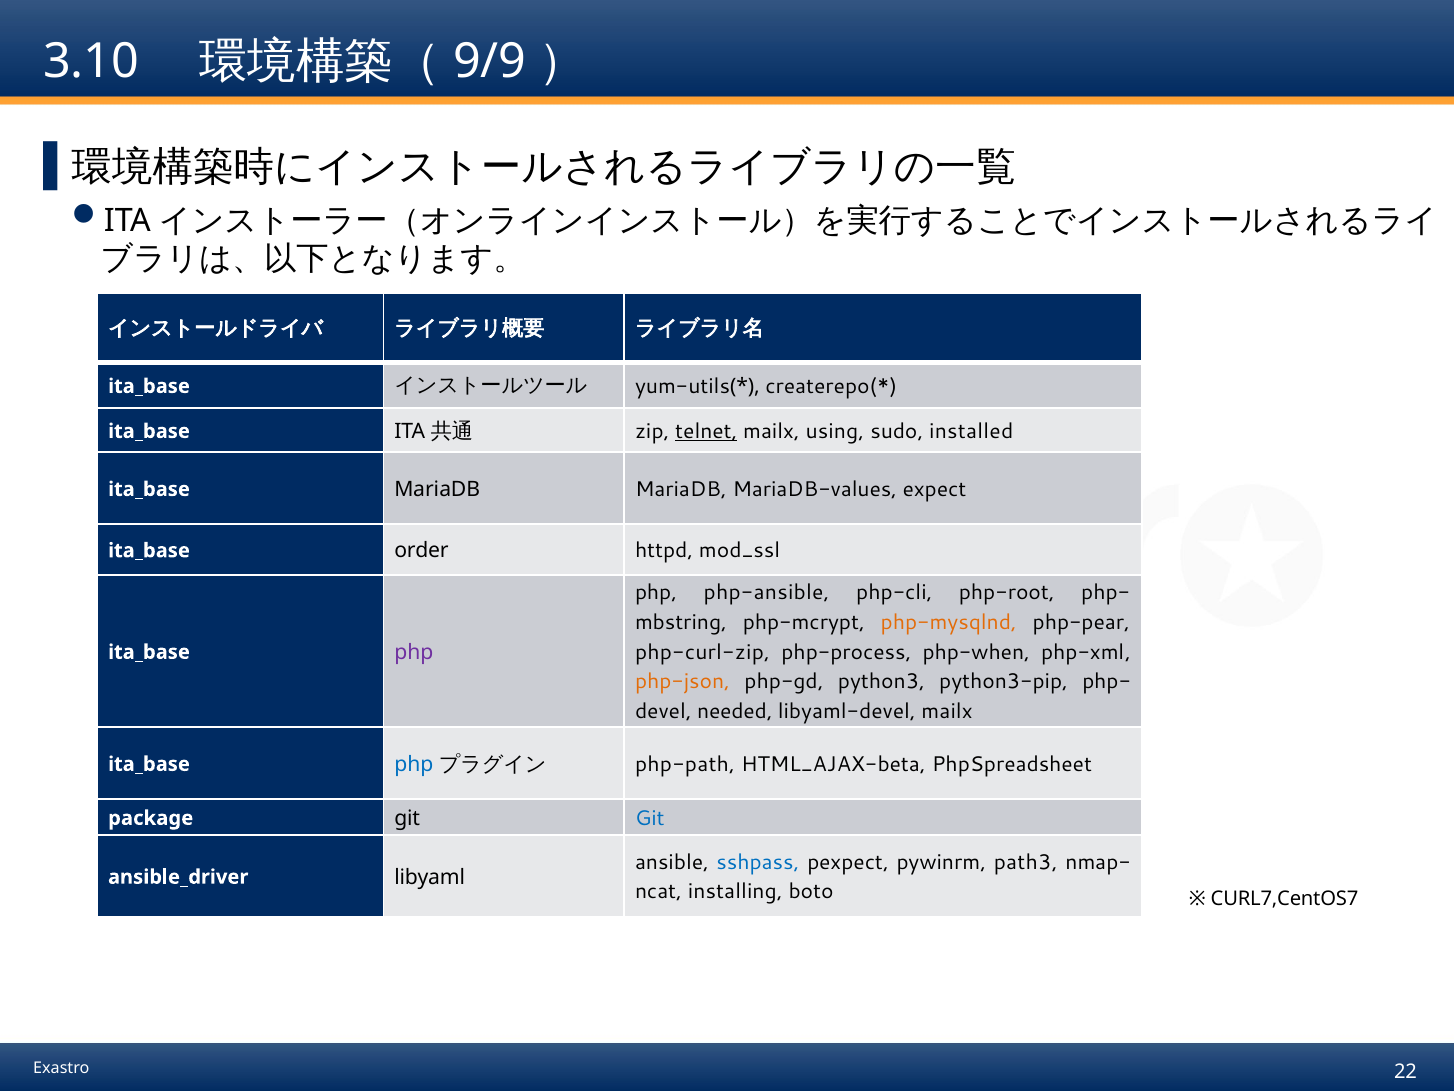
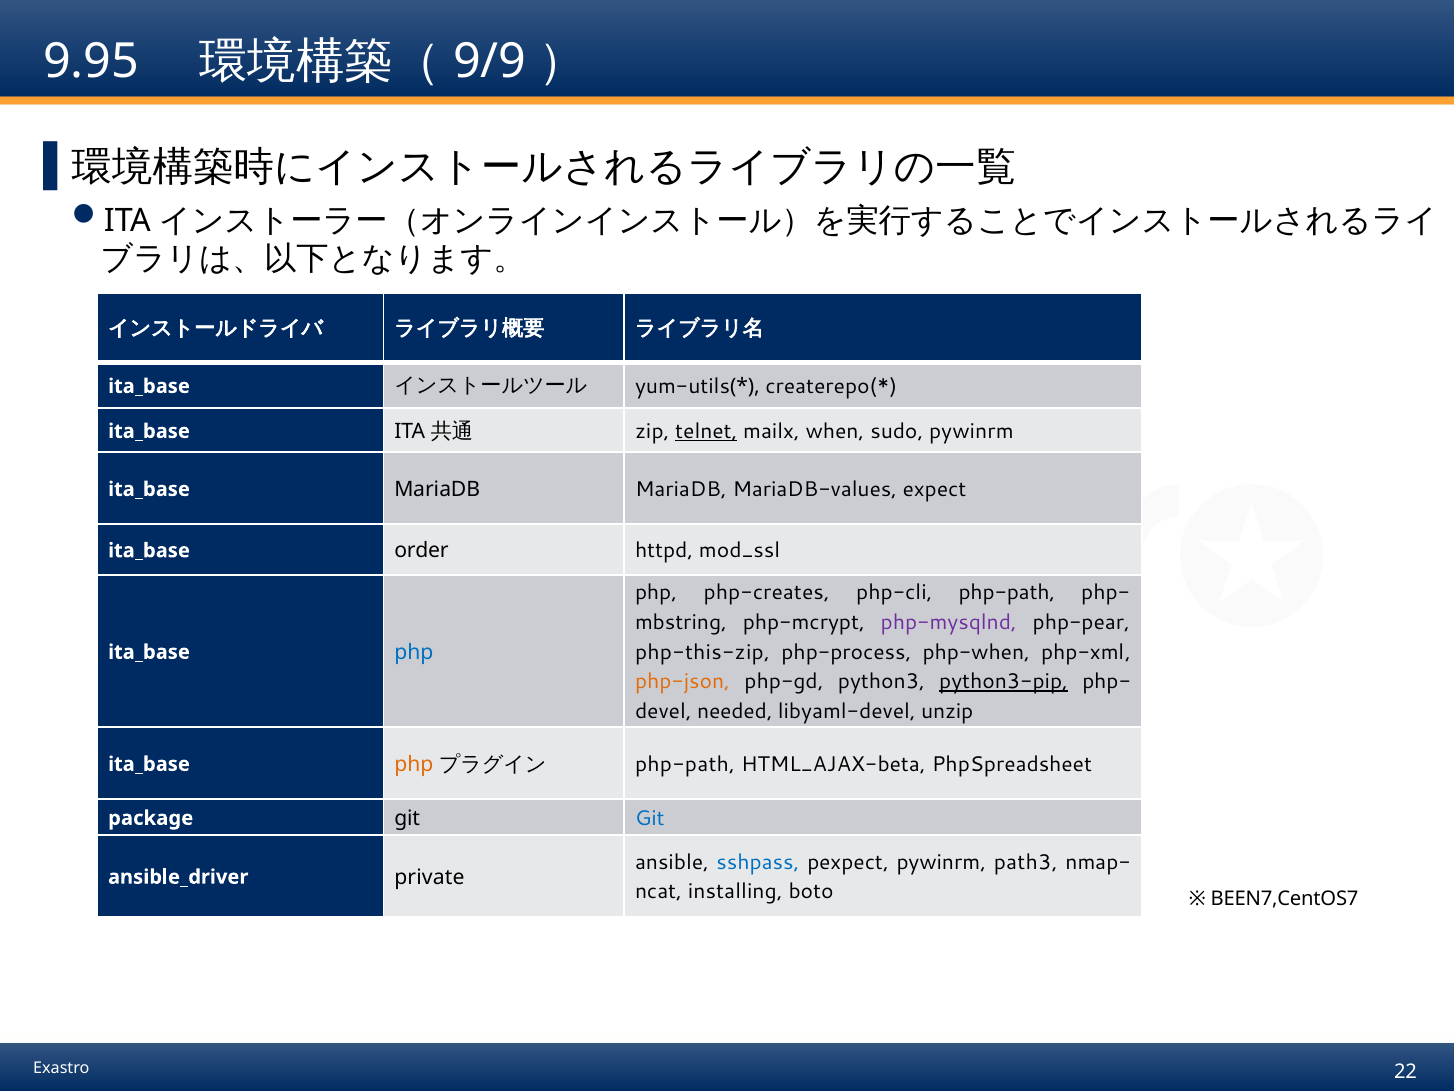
3.10: 3.10 -> 9.95
using: using -> when
sudo installed: installed -> pywinrm
php-ansible: php-ansible -> php-creates
php-cli php-root: php-root -> php-path
php-mysqlnd colour: orange -> purple
php-curl-zip: php-curl-zip -> php-this-zip
php at (414, 652) colour: purple -> blue
python3-pip underline: none -> present
libyaml-devel mailx: mailx -> unzip
php at (414, 764) colour: blue -> orange
libyaml: libyaml -> private
CURL7,CentOS7: CURL7,CentOS7 -> BEEN7,CentOS7
